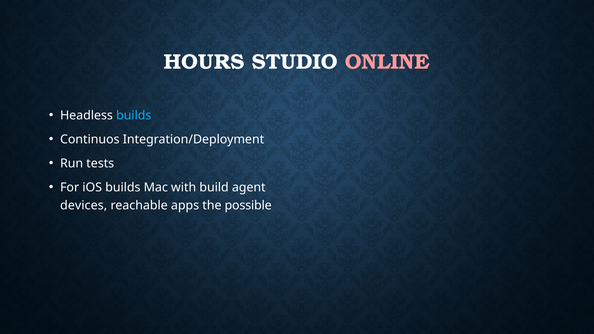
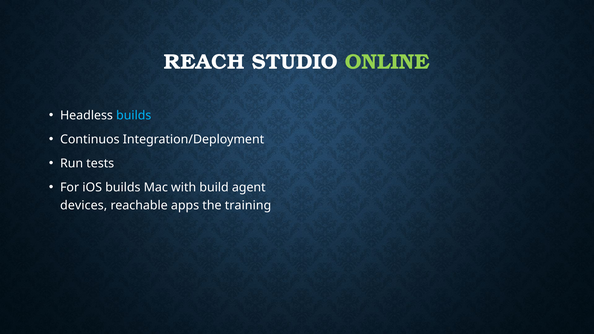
HOURS: HOURS -> REACH
ONLINE colour: pink -> light green
possible: possible -> training
